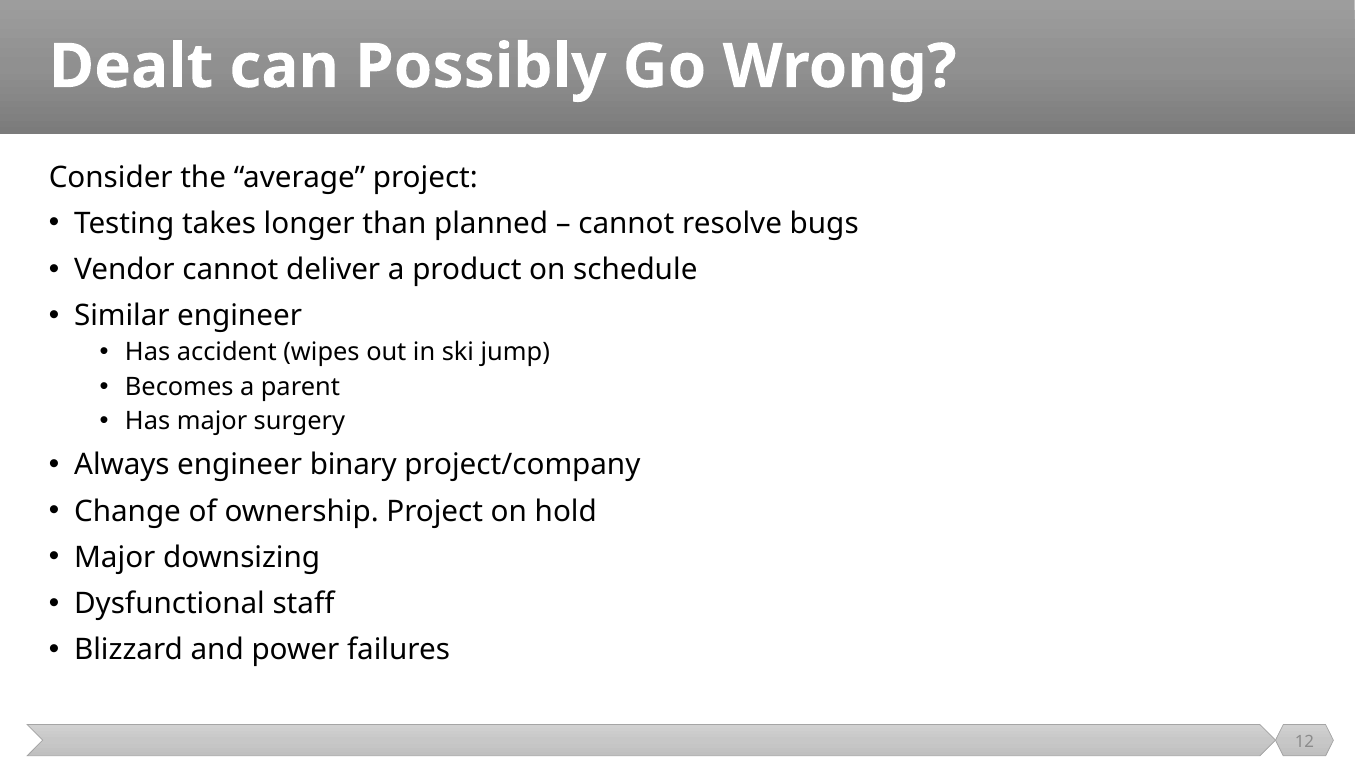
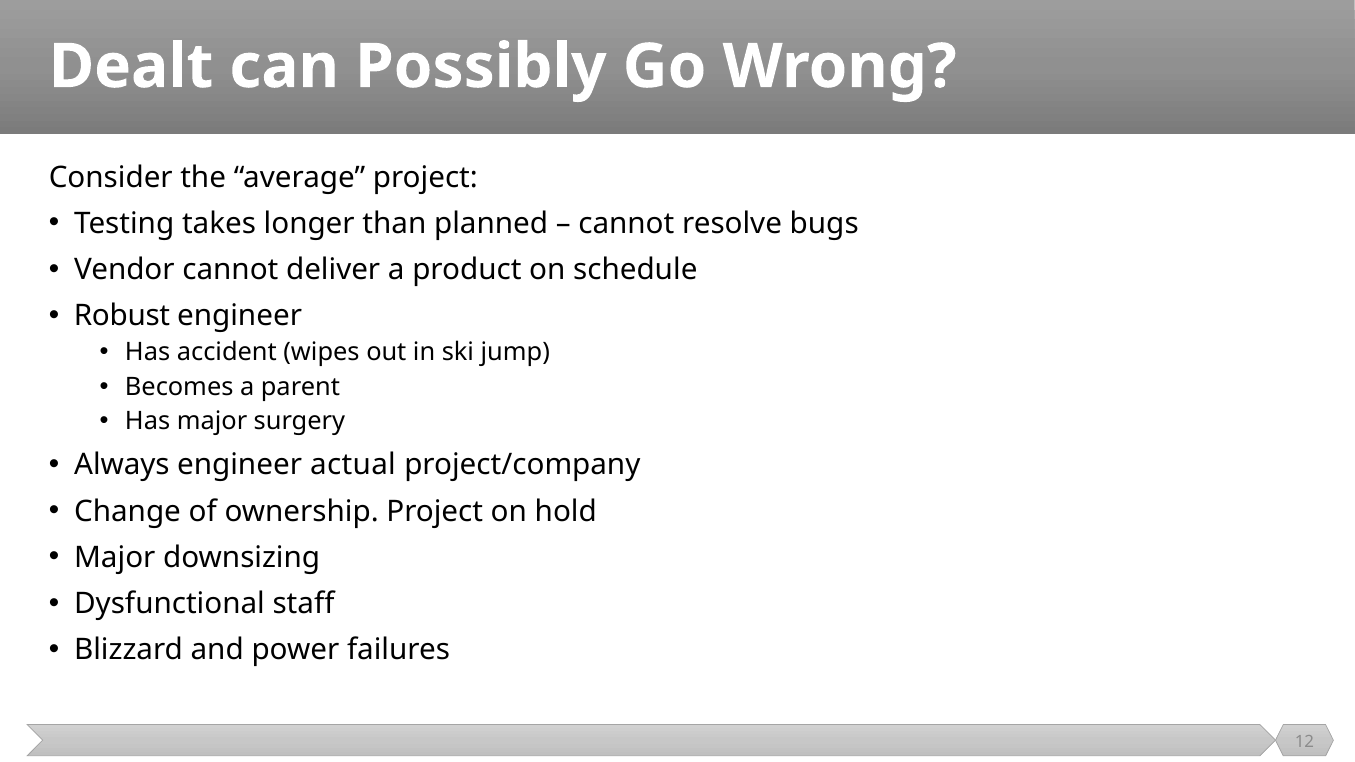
Similar: Similar -> Robust
binary: binary -> actual
